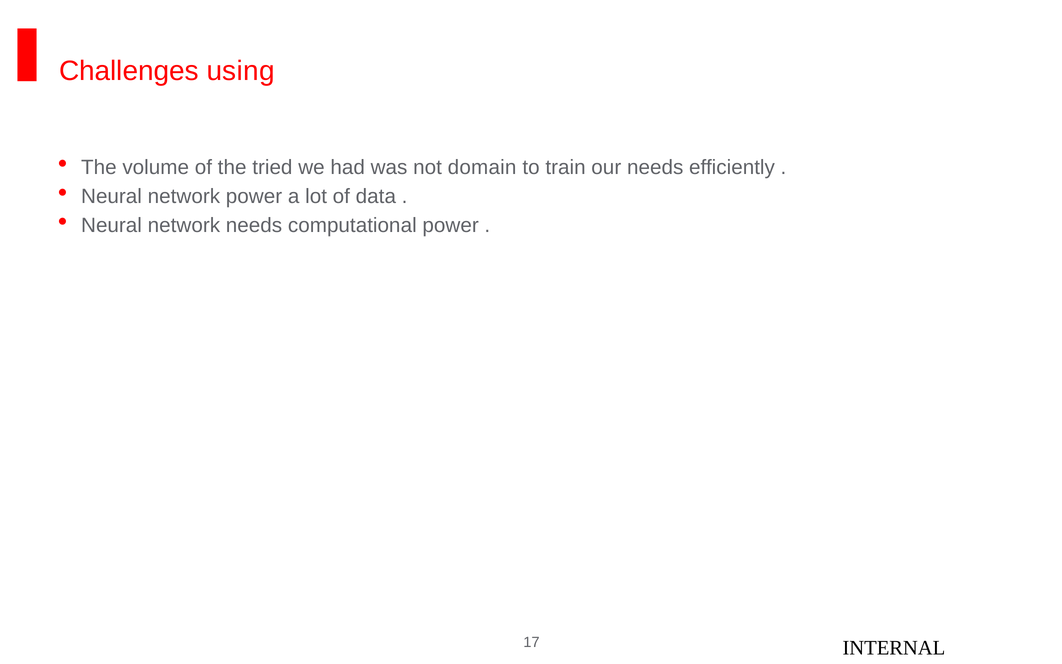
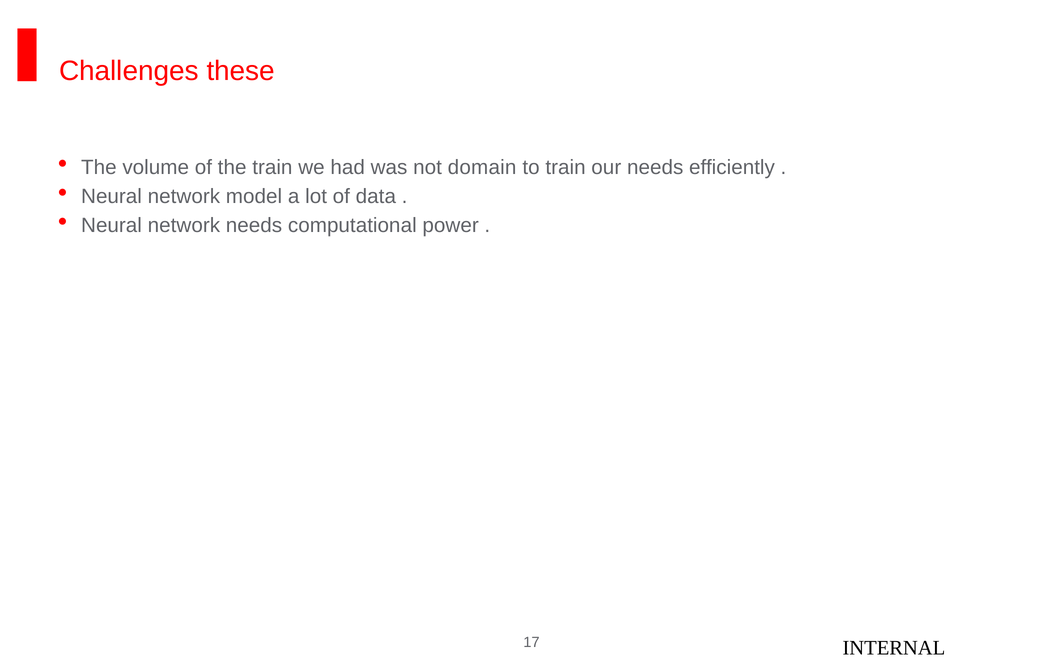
using: using -> these
the tried: tried -> train
network power: power -> model
